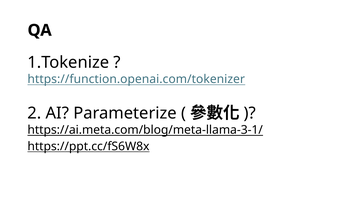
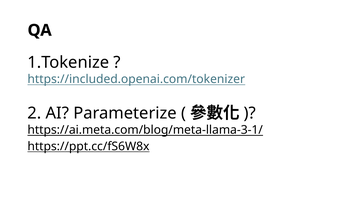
https://function.openai.com/tokenizer: https://function.openai.com/tokenizer -> https://included.openai.com/tokenizer
